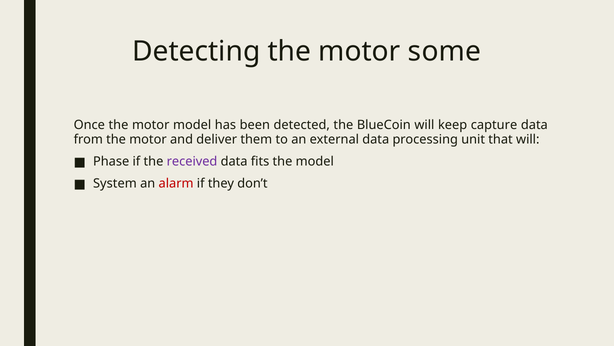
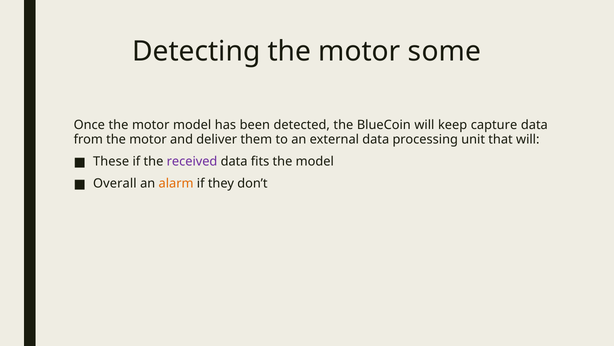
Phase: Phase -> These
System: System -> Overall
alarm colour: red -> orange
